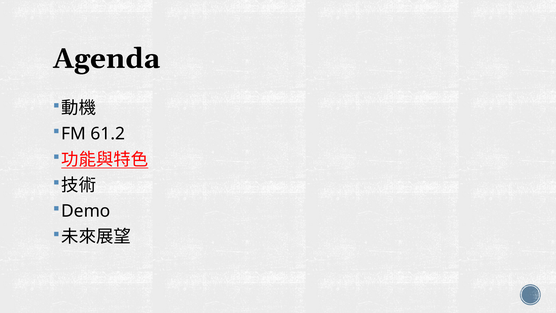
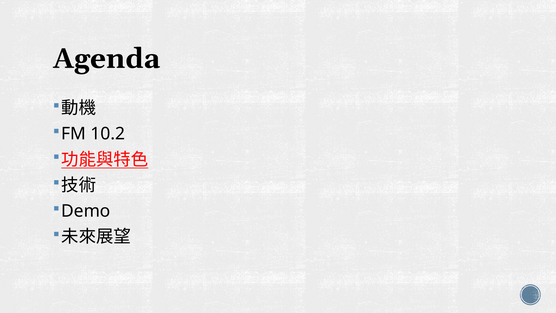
61.2: 61.2 -> 10.2
